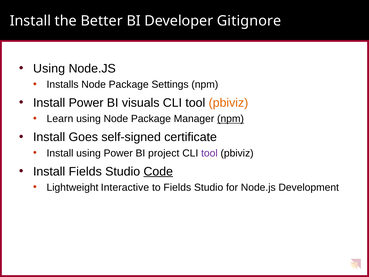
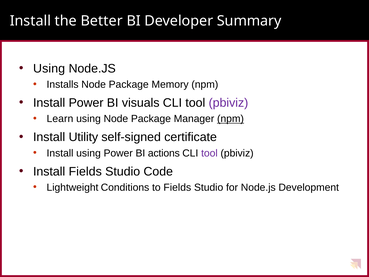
Gitignore: Gitignore -> Summary
Settings: Settings -> Memory
pbiviz at (228, 103) colour: orange -> purple
Goes: Goes -> Utility
project: project -> actions
Code underline: present -> none
Interactive: Interactive -> Conditions
